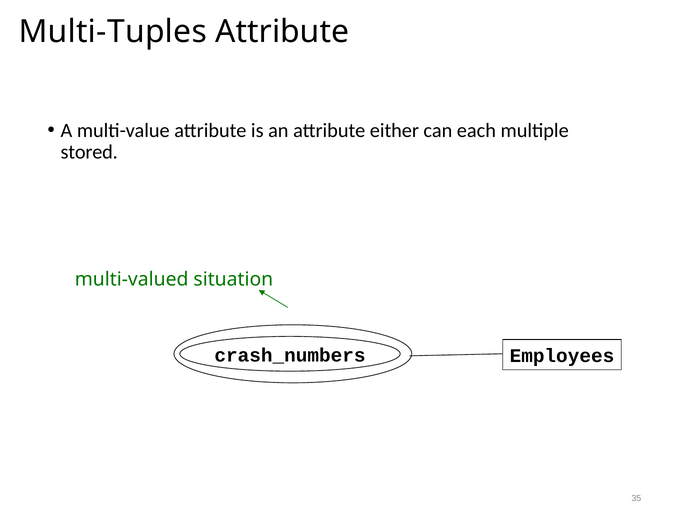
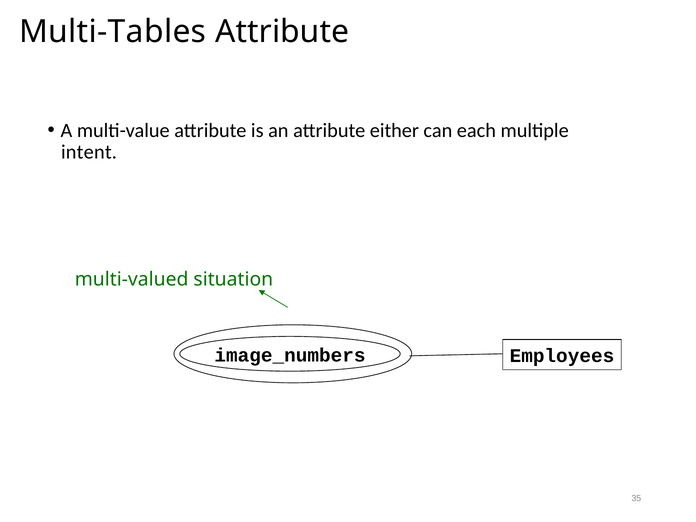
Multi-Tuples: Multi-Tuples -> Multi-Tables
stored: stored -> intent
crash_numbers: crash_numbers -> image_numbers
